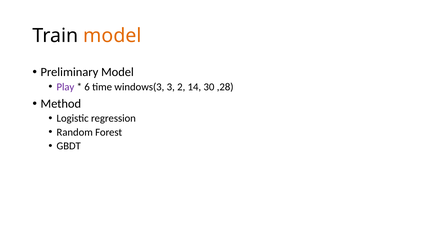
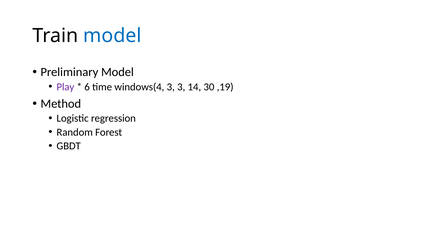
model at (112, 36) colour: orange -> blue
windows(3: windows(3 -> windows(4
3 2: 2 -> 3
,28: ,28 -> ,19
